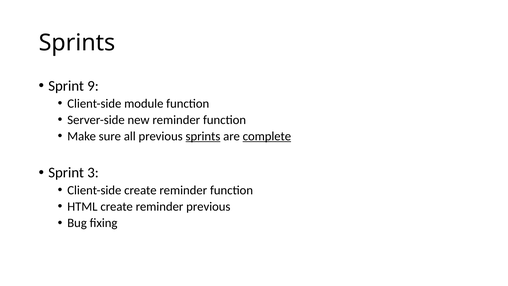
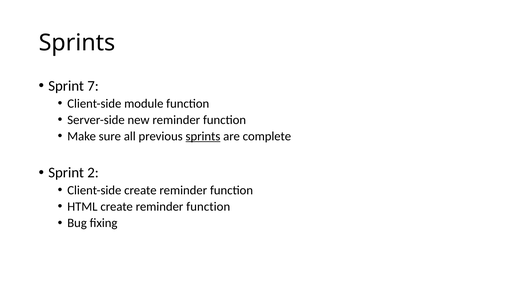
9: 9 -> 7
complete underline: present -> none
3: 3 -> 2
HTML create reminder previous: previous -> function
